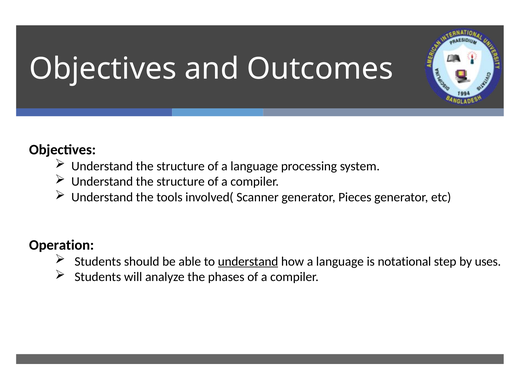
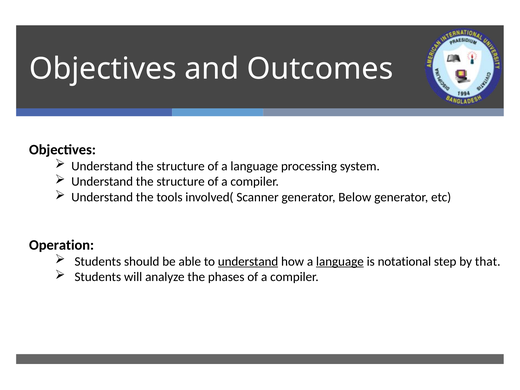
Pieces: Pieces -> Below
language at (340, 261) underline: none -> present
uses: uses -> that
